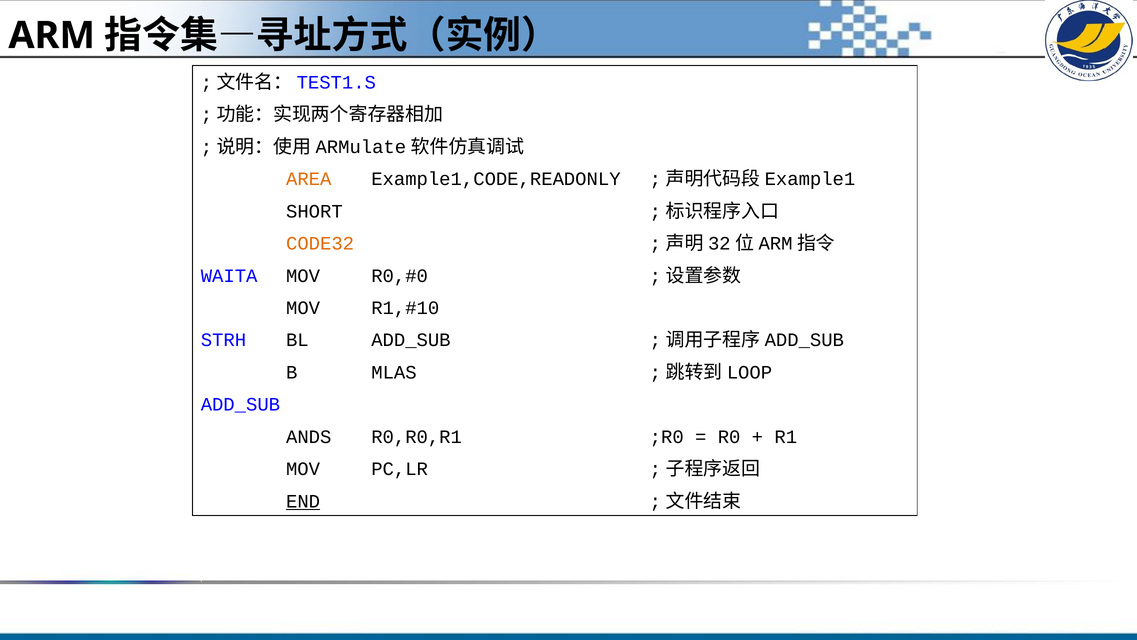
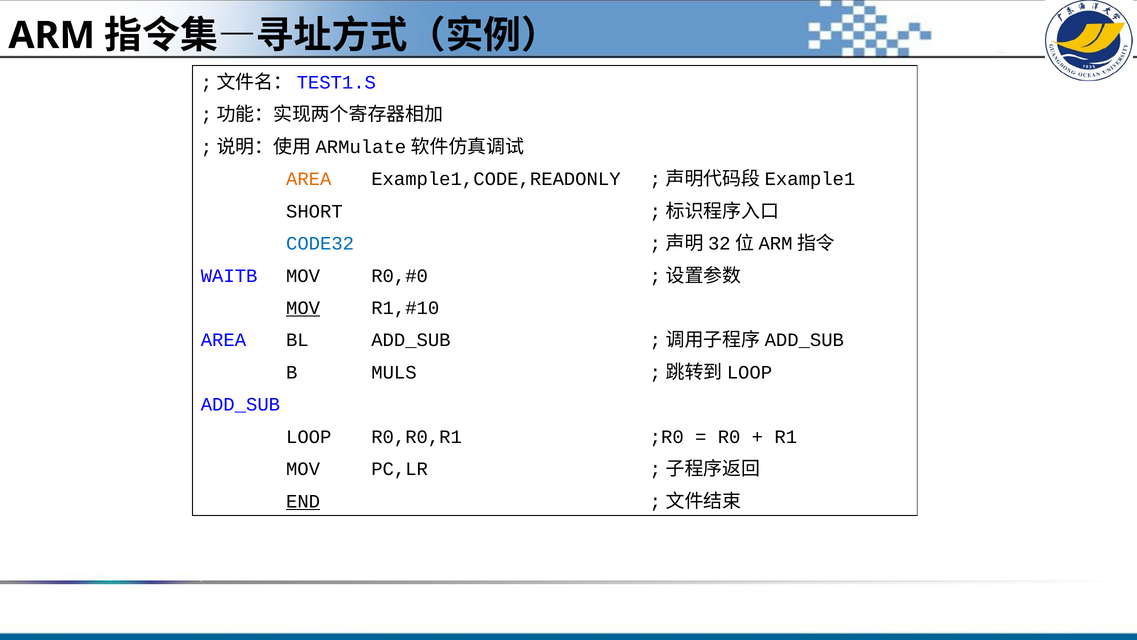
CODE32 colour: orange -> blue
WAITA: WAITA -> WAITB
MOV at (303, 308) underline: none -> present
STRH at (223, 340): STRH -> AREA
MLAS: MLAS -> MULS
ANDS: ANDS -> LOOP
